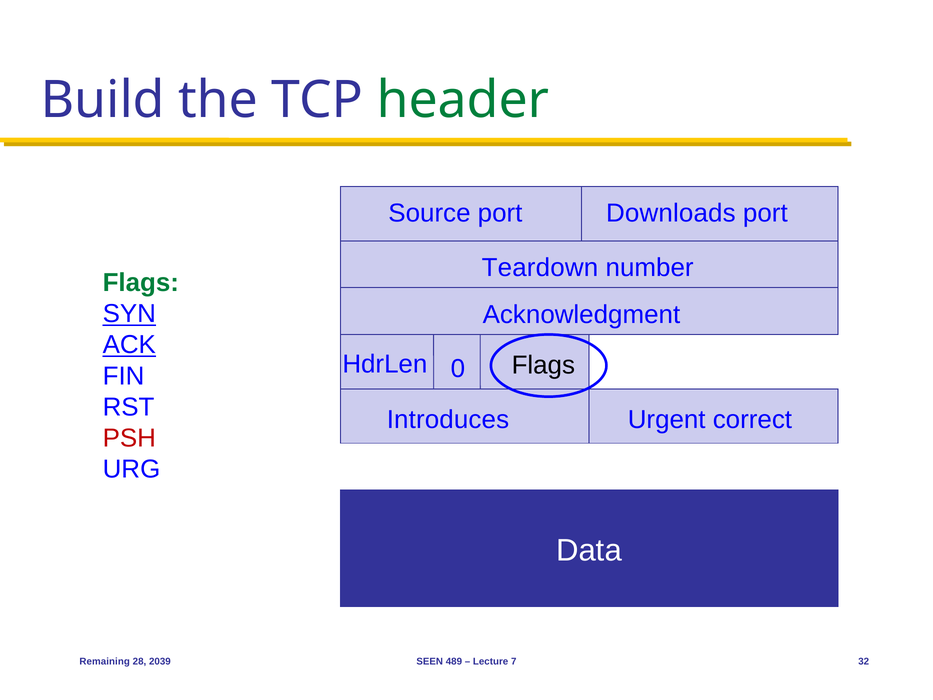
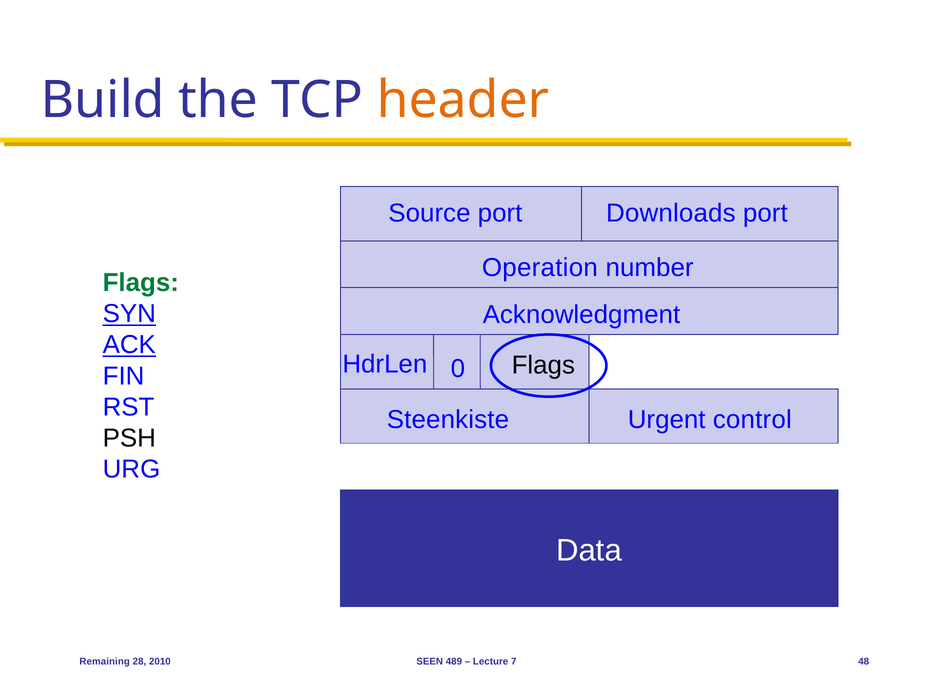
header colour: green -> orange
Teardown: Teardown -> Operation
Introduces: Introduces -> Steenkiste
correct: correct -> control
PSH colour: red -> black
2039: 2039 -> 2010
32: 32 -> 48
